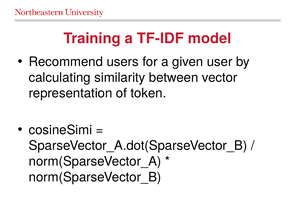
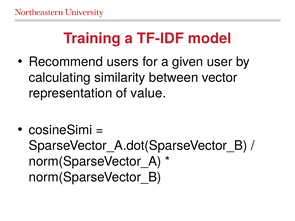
token: token -> value
